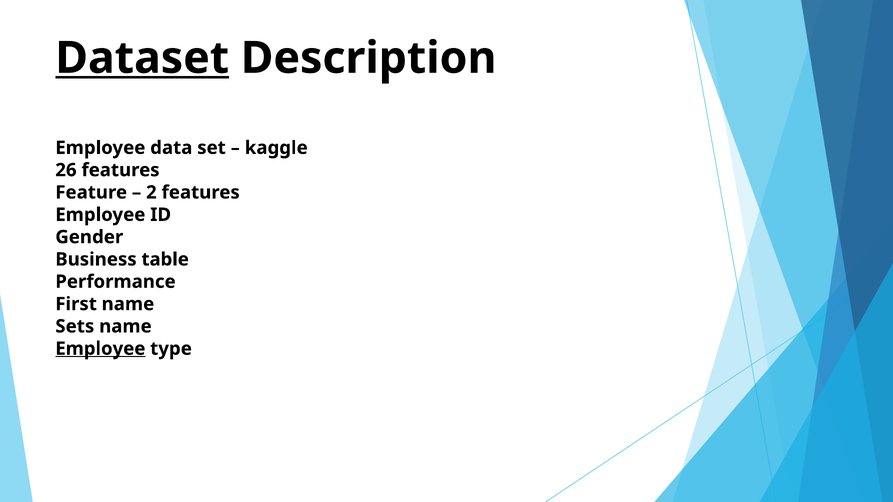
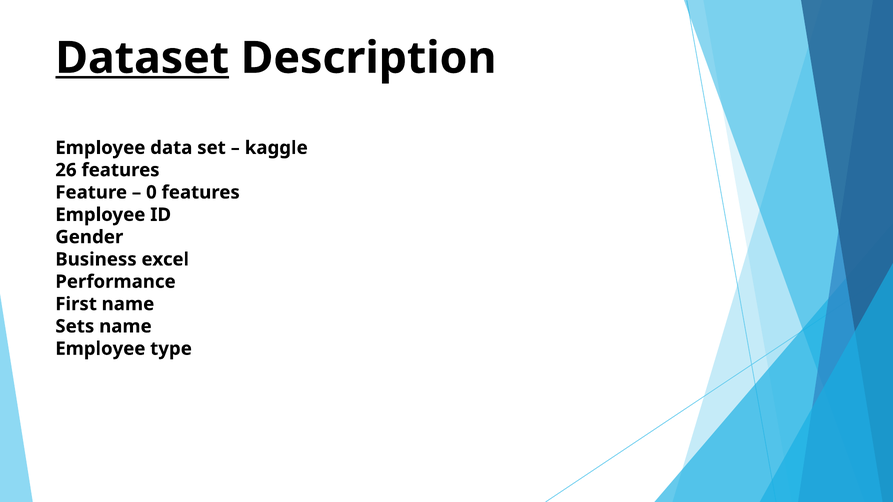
2: 2 -> 0
table: table -> excel
Employee at (100, 349) underline: present -> none
